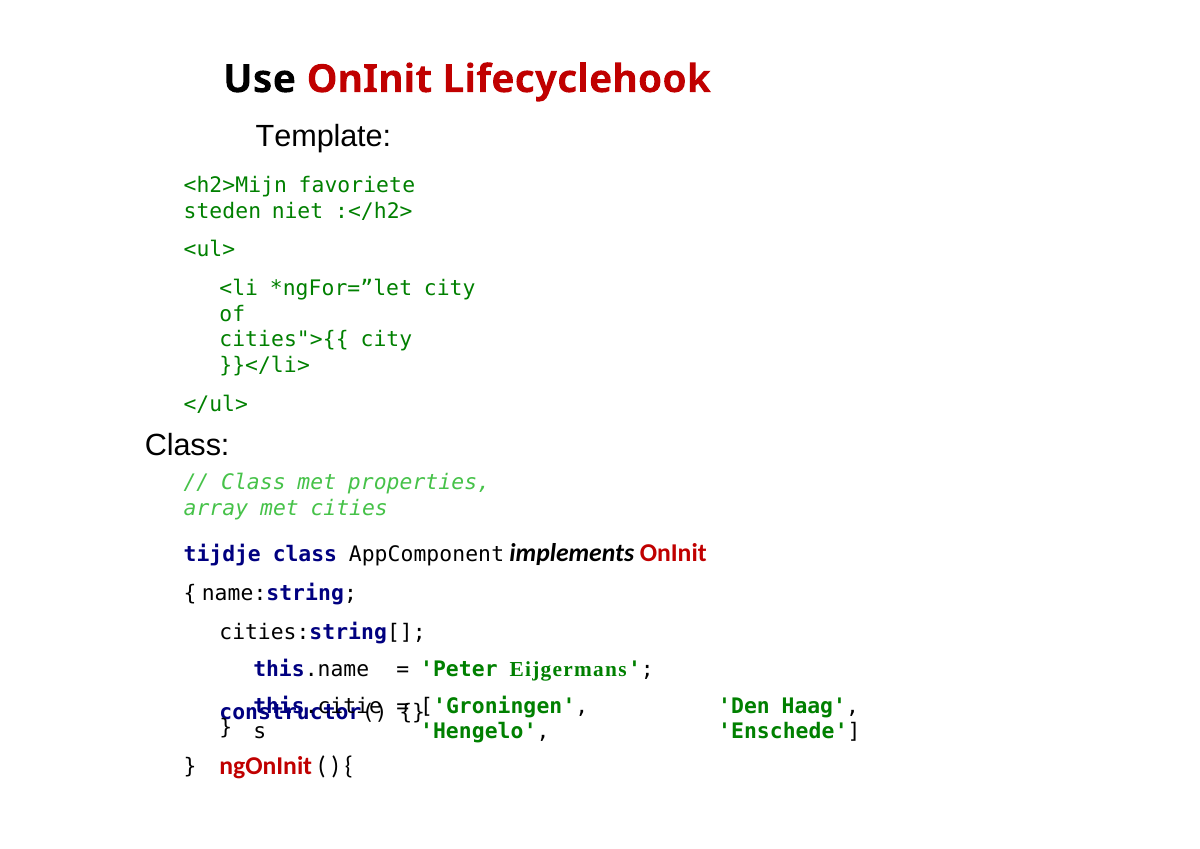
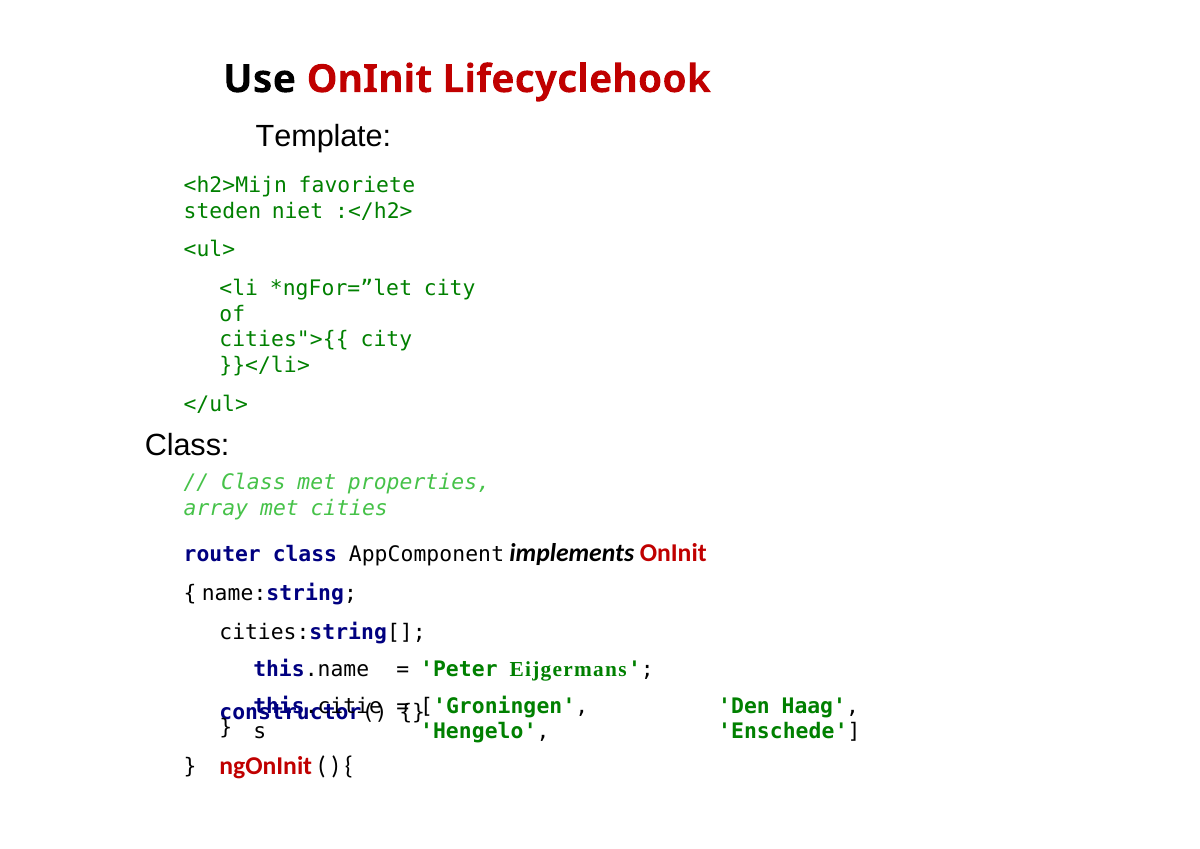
tijdje: tijdje -> router
